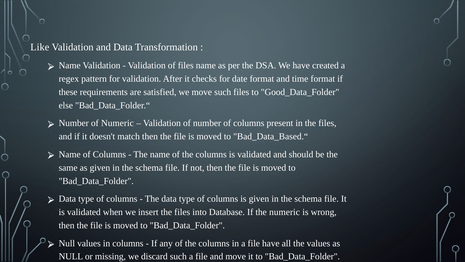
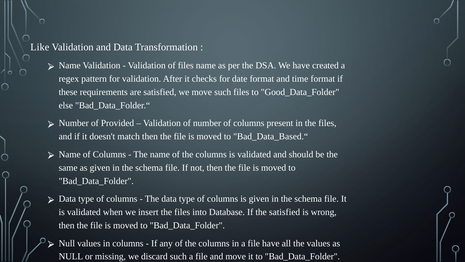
of Numeric: Numeric -> Provided
the numeric: numeric -> satisfied
